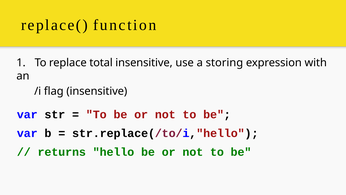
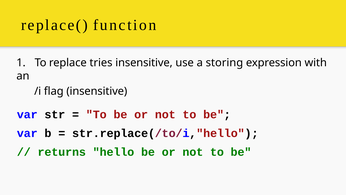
total: total -> tries
